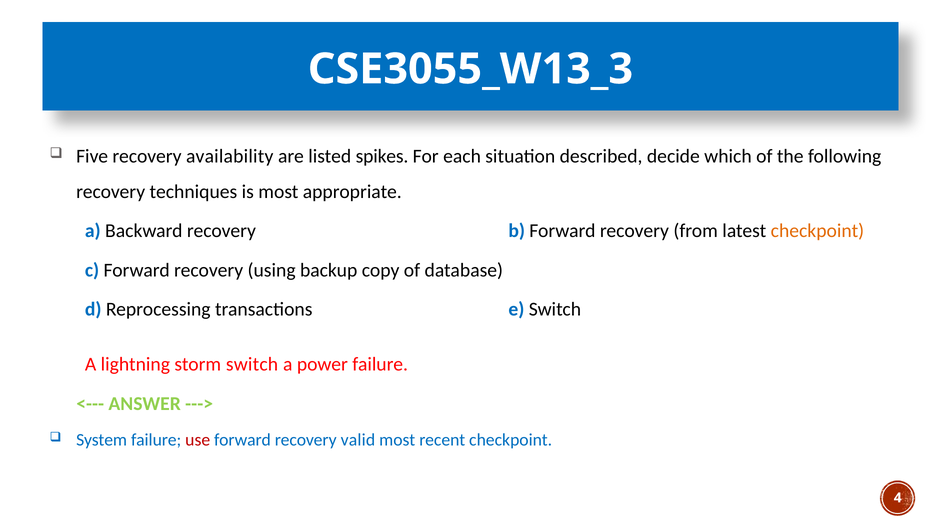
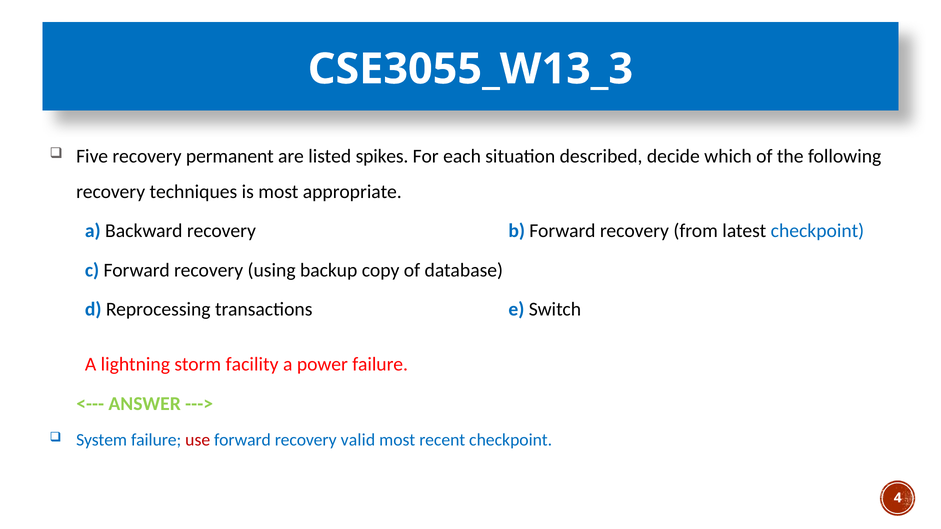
availability: availability -> permanent
checkpoint at (817, 231) colour: orange -> blue
storm switch: switch -> facility
